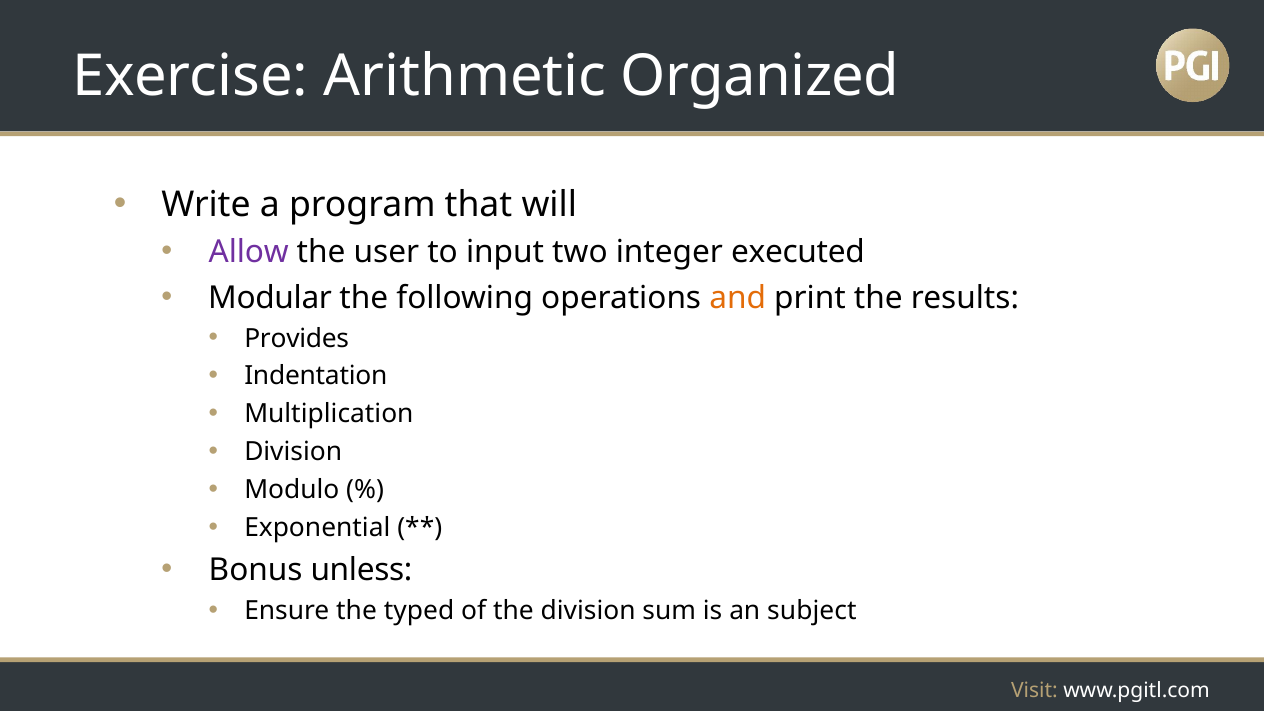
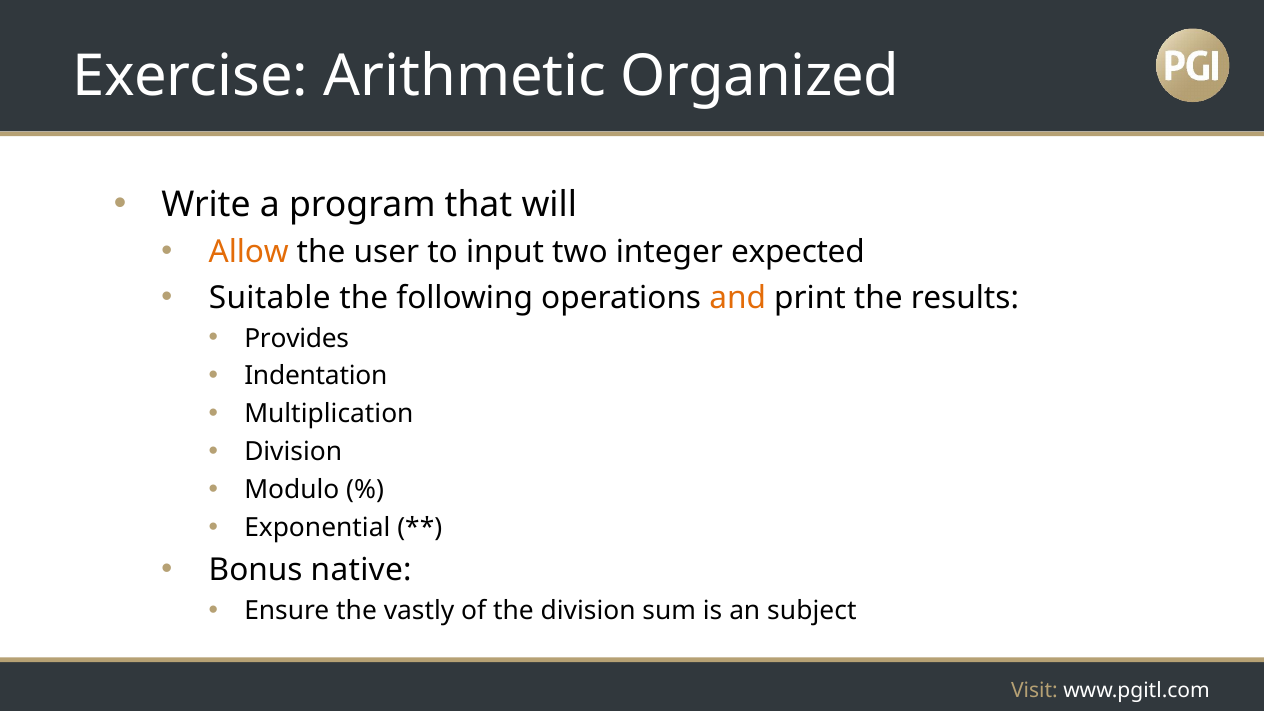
Allow colour: purple -> orange
executed: executed -> expected
Modular: Modular -> Suitable
unless: unless -> native
typed: typed -> vastly
